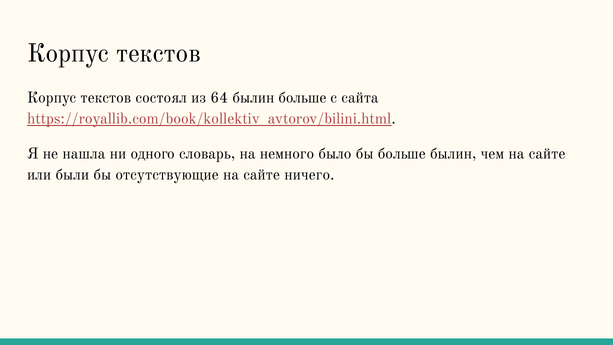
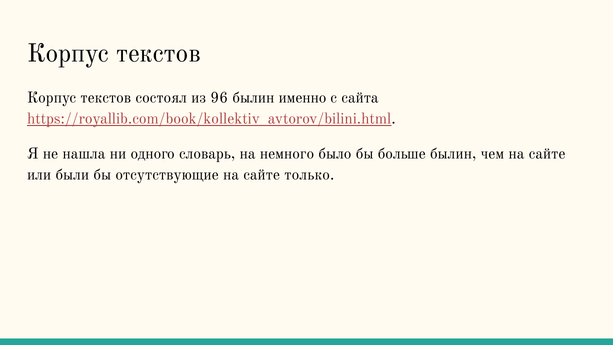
64: 64 -> 96
былин больше: больше -> именно
ничего: ничего -> только
